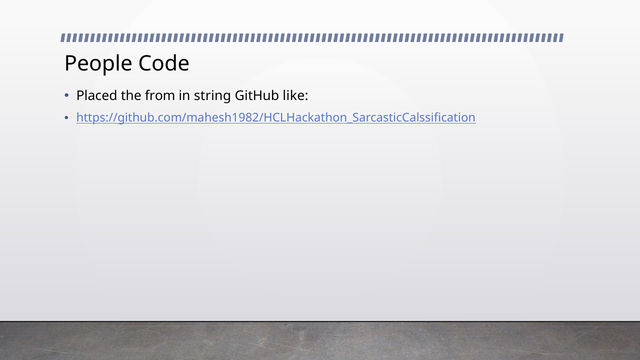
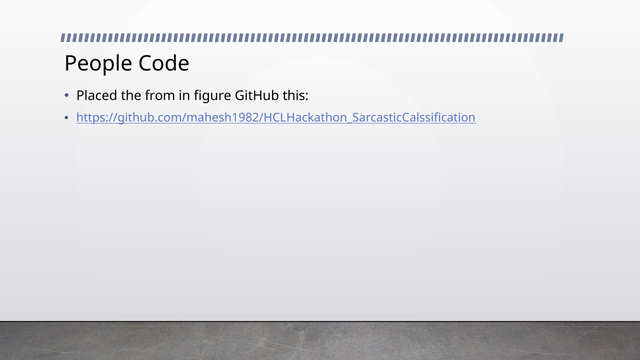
string: string -> figure
like: like -> this
